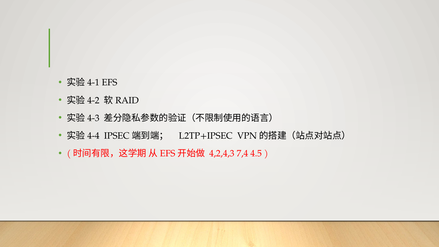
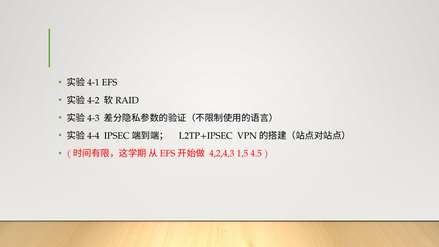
7,4: 7,4 -> 1,5
